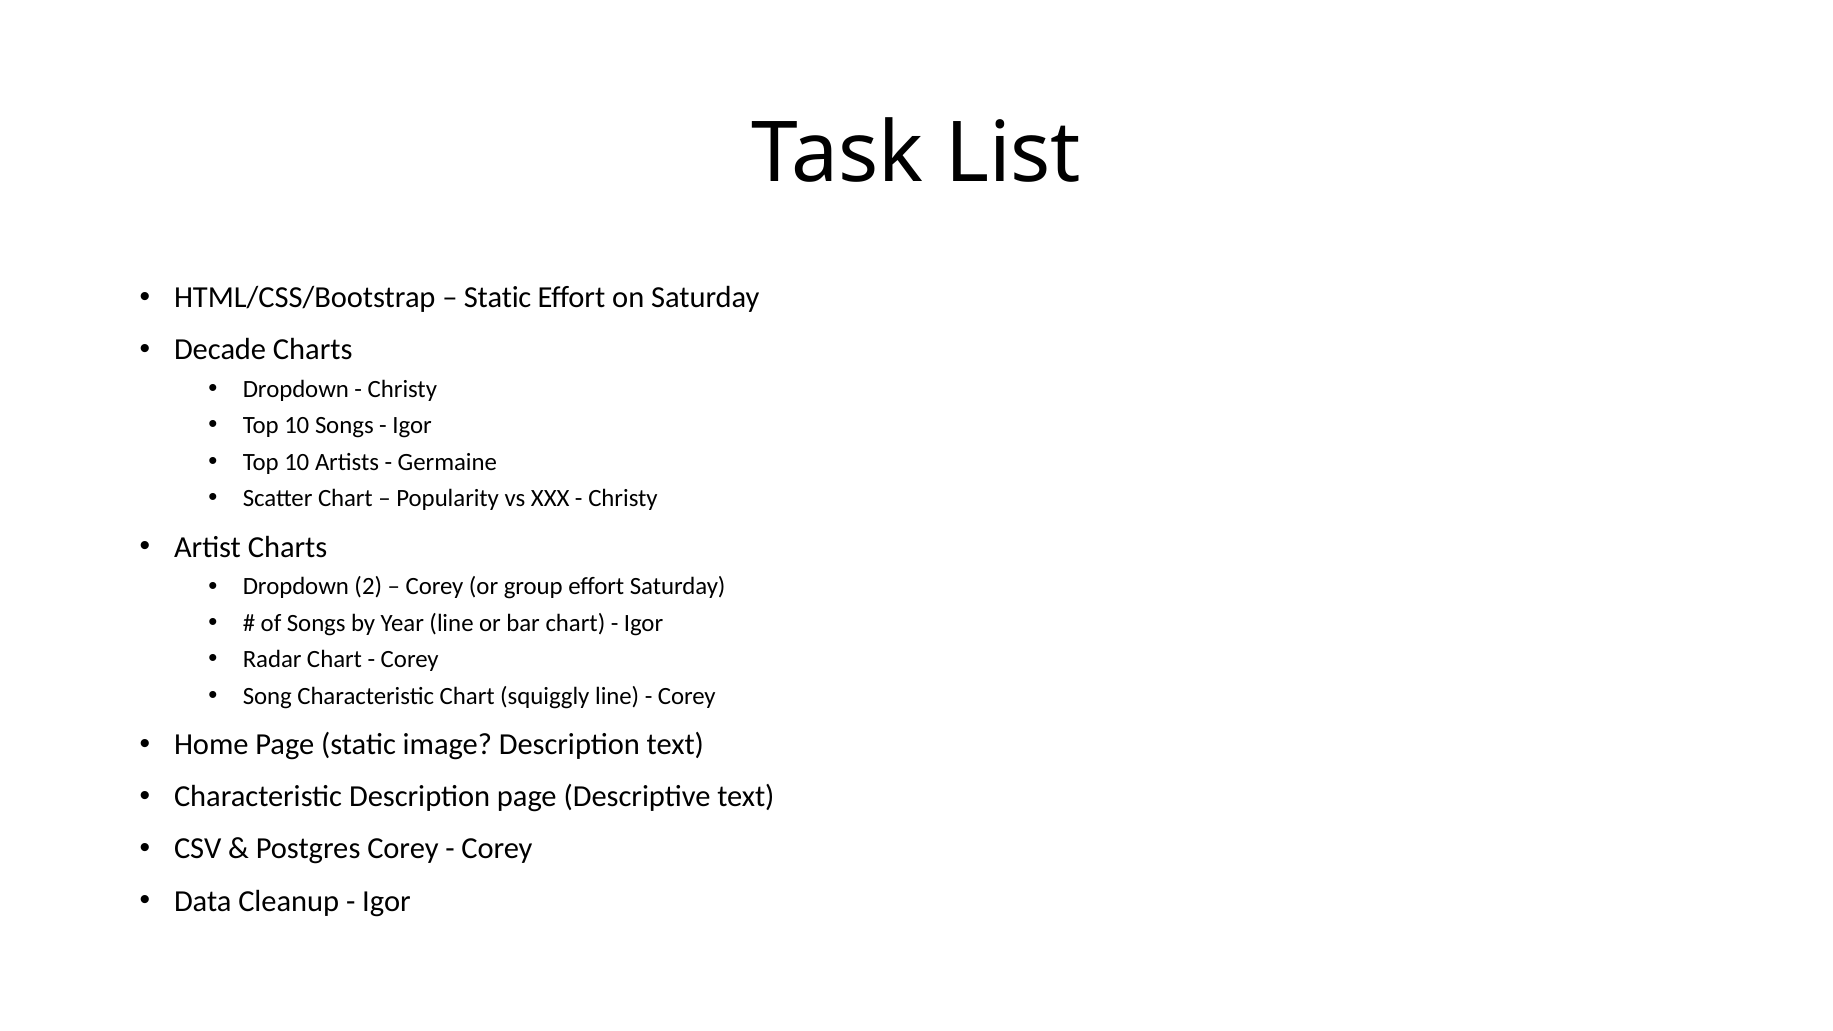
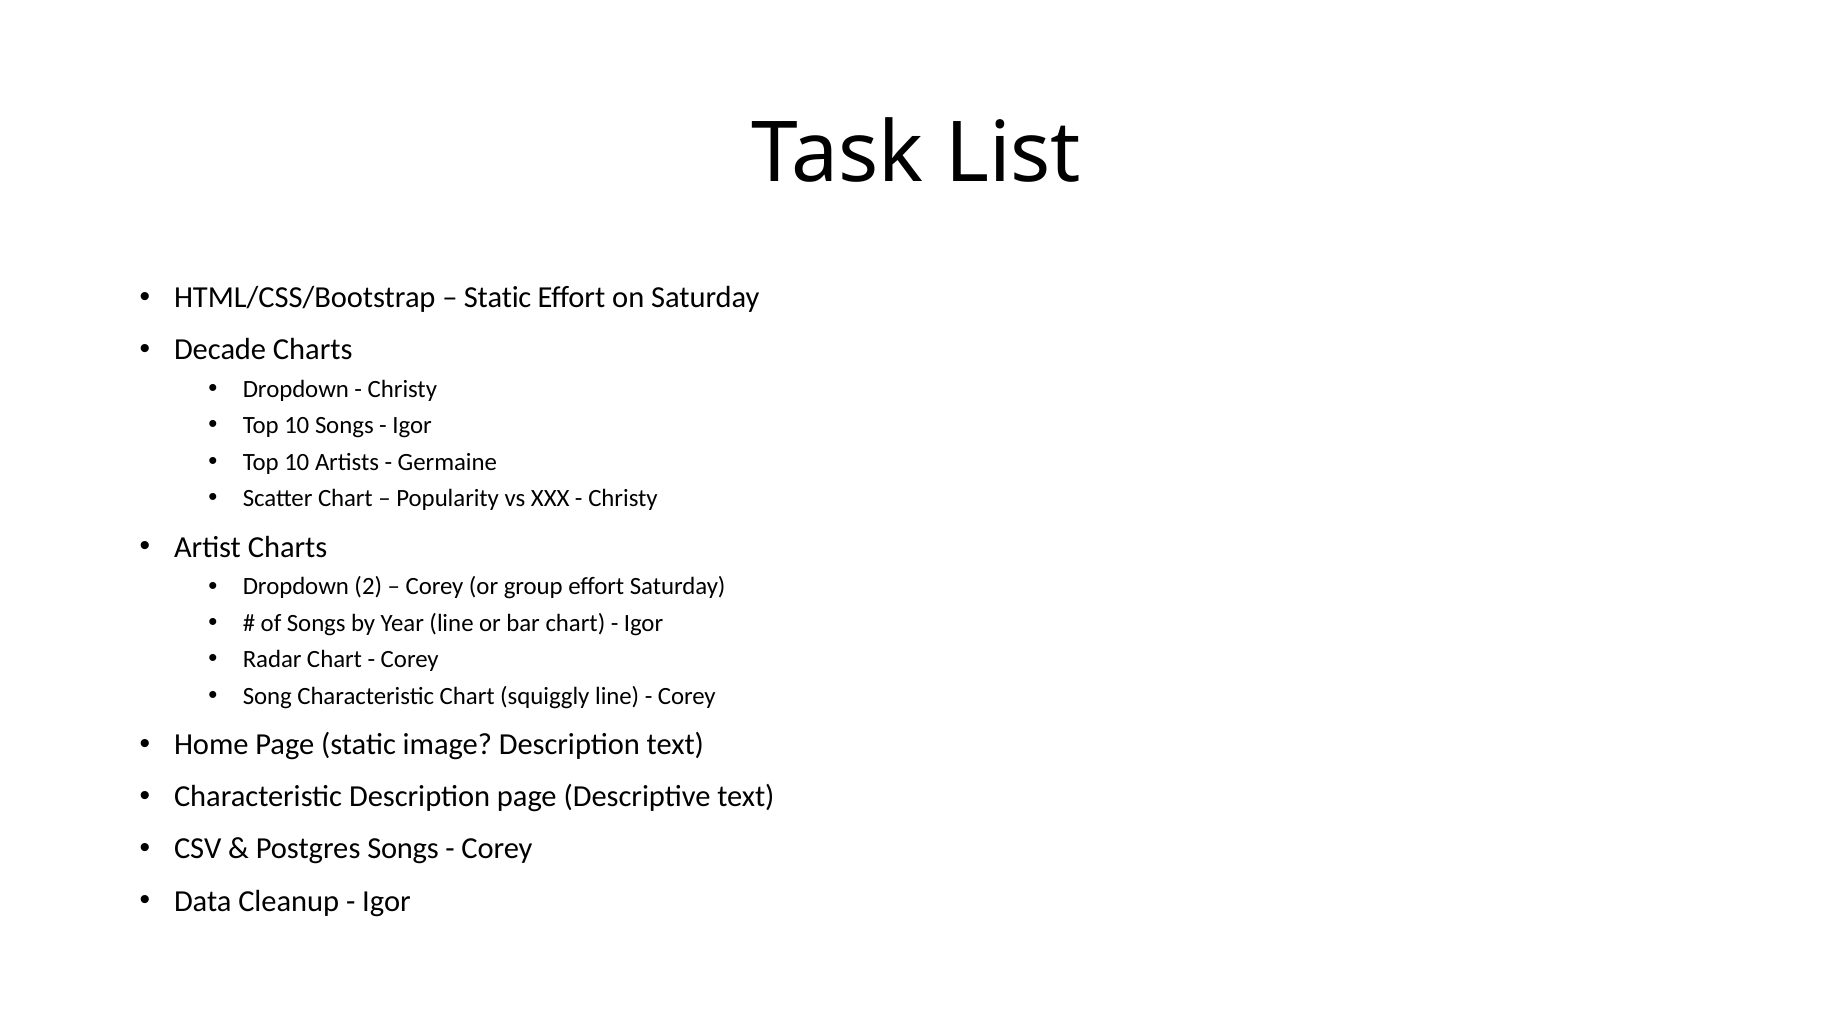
Postgres Corey: Corey -> Songs
